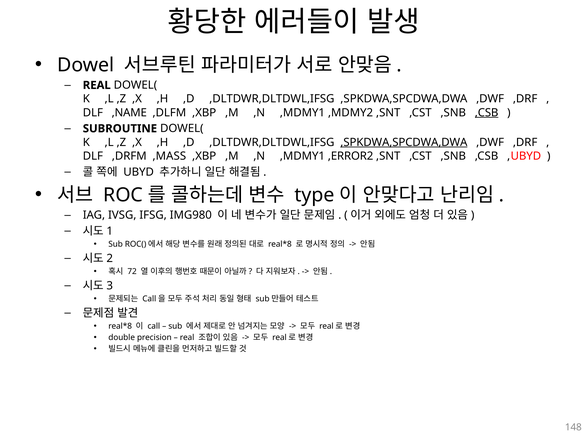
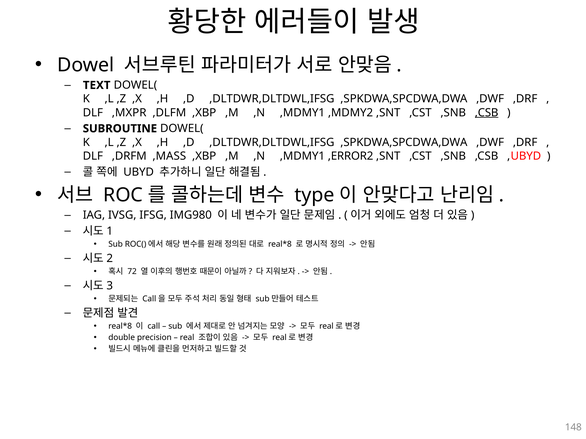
REAL at (97, 85): REAL -> TEXT
,NAME: ,NAME -> ,MXPR
,SPKDWA,SPCDWA,DWA at (404, 142) underline: present -> none
